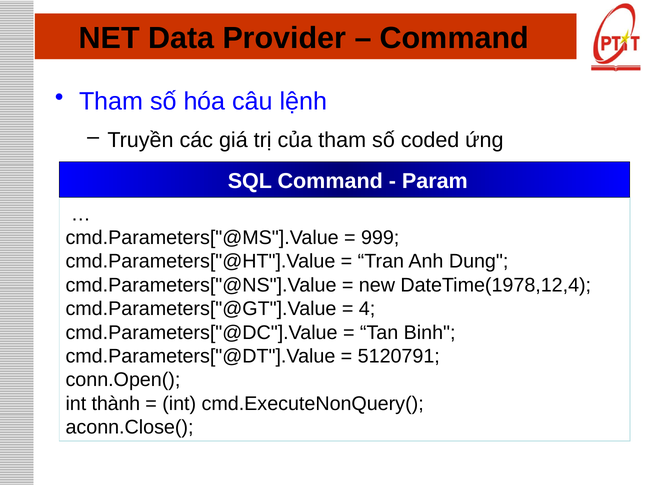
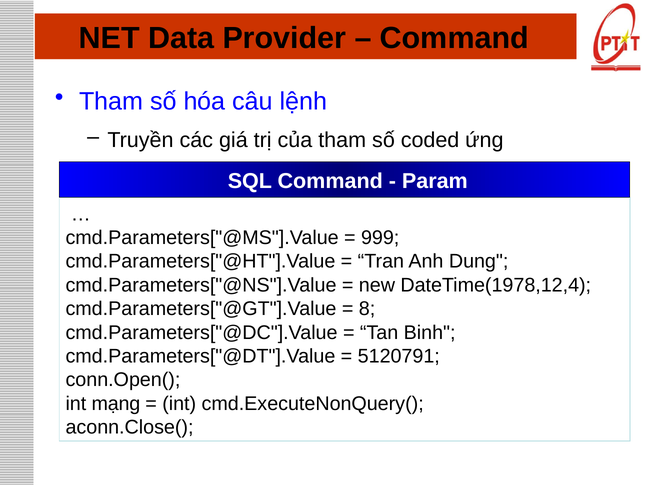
4: 4 -> 8
thành: thành -> mạng
